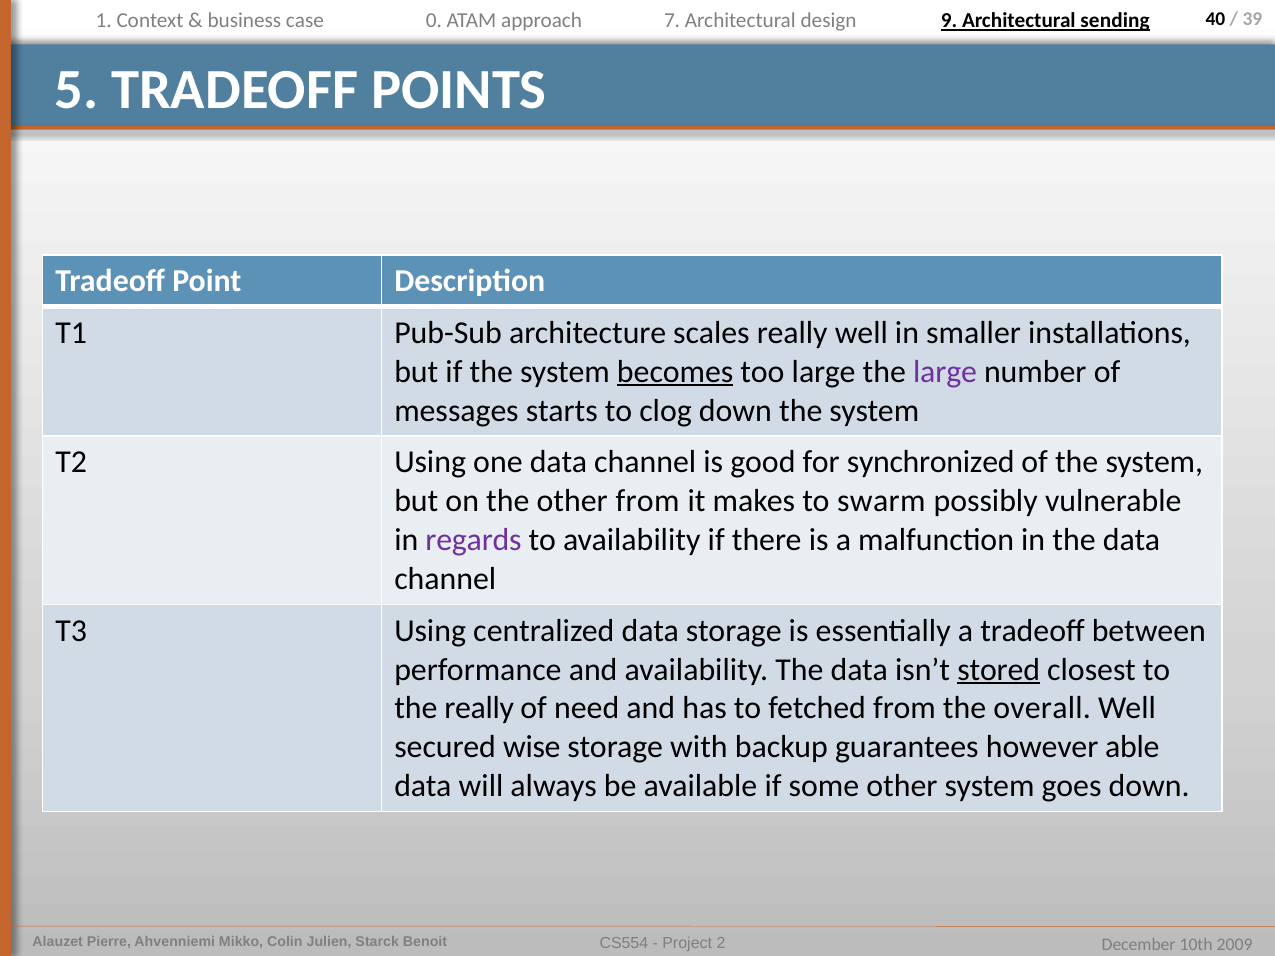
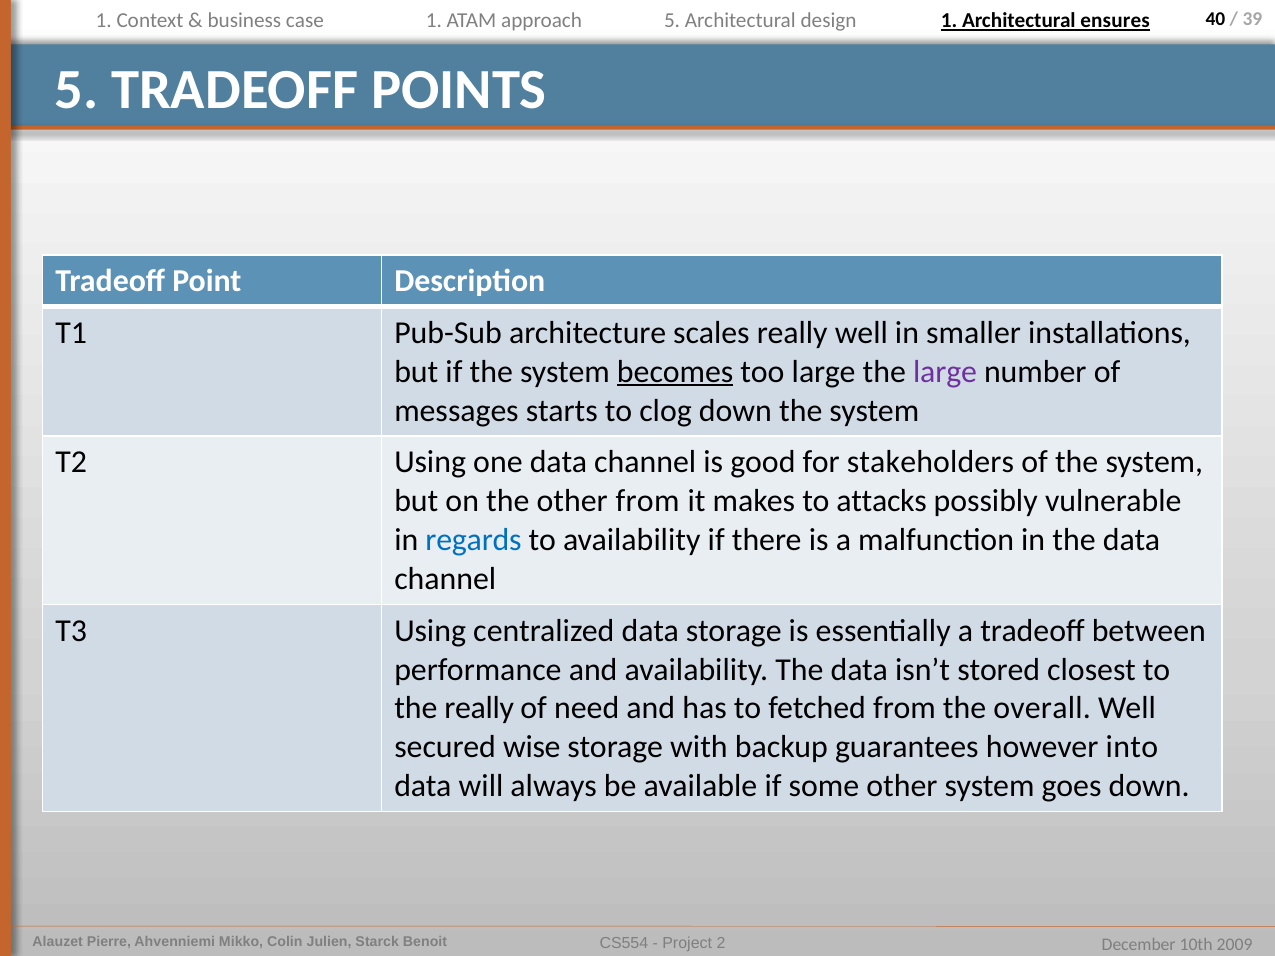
case 0: 0 -> 1
approach 7: 7 -> 5
design 9: 9 -> 1
sending: sending -> ensures
synchronized: synchronized -> stakeholders
swarm: swarm -> attacks
regards colour: purple -> blue
stored underline: present -> none
able: able -> into
